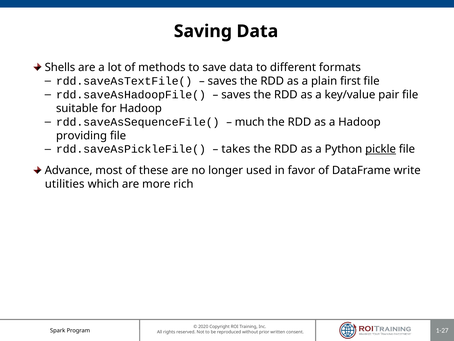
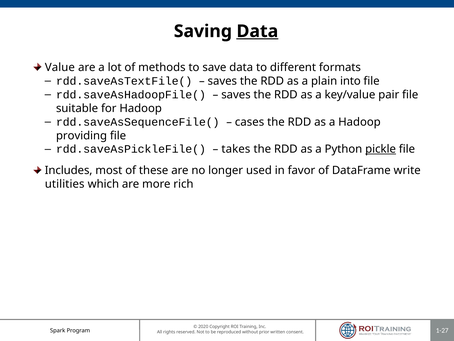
Data at (257, 31) underline: none -> present
Shells: Shells -> Value
first: first -> into
much: much -> cases
Advance: Advance -> Includes
